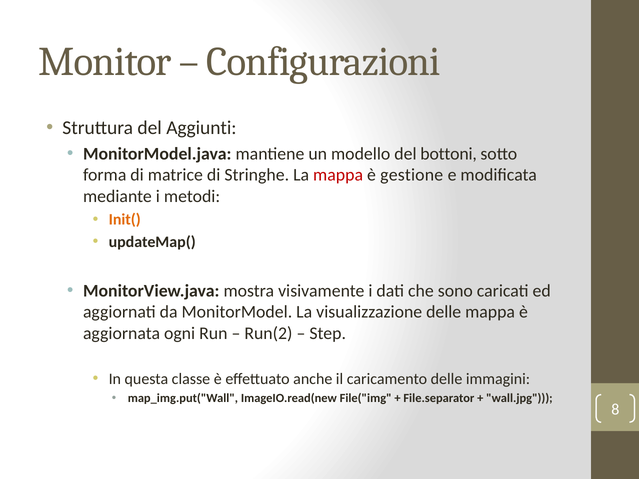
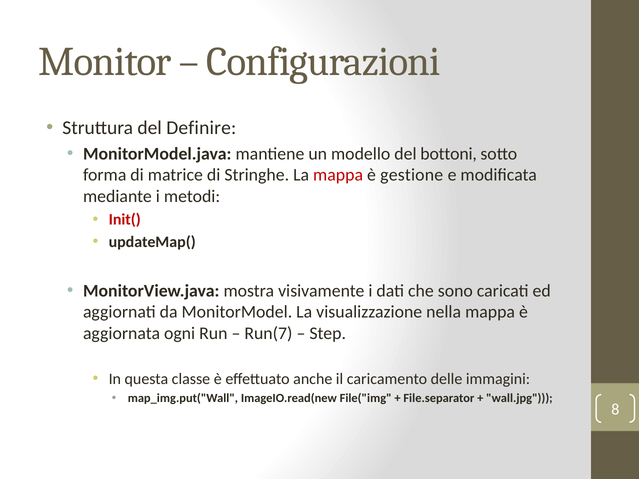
Aggiunti: Aggiunti -> Definire
Init( colour: orange -> red
visualizzazione delle: delle -> nella
Run(2: Run(2 -> Run(7
